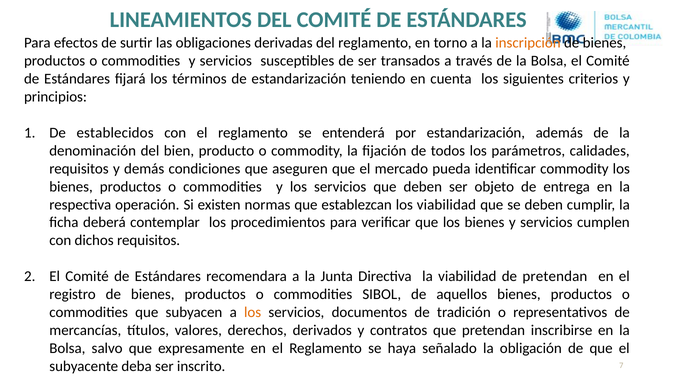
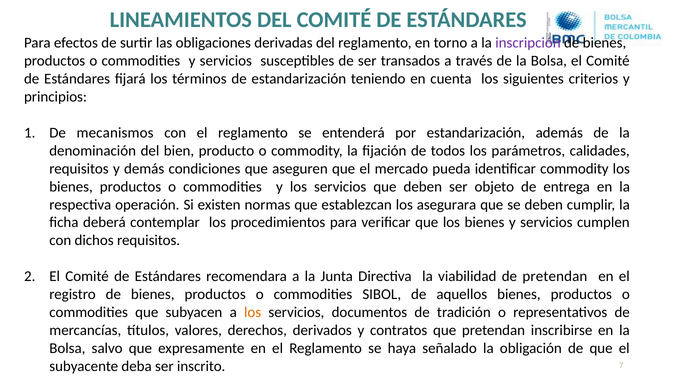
inscripción colour: orange -> purple
establecidos: establecidos -> mecanismos
los viabilidad: viabilidad -> asegurara
